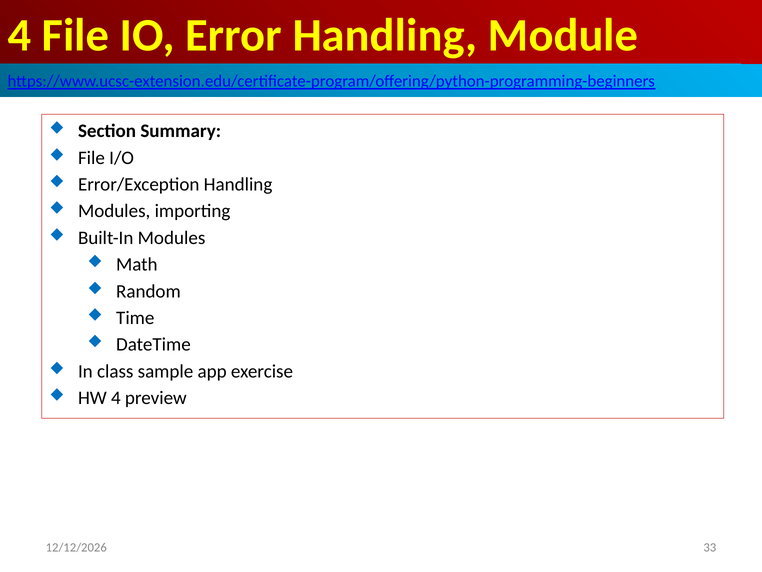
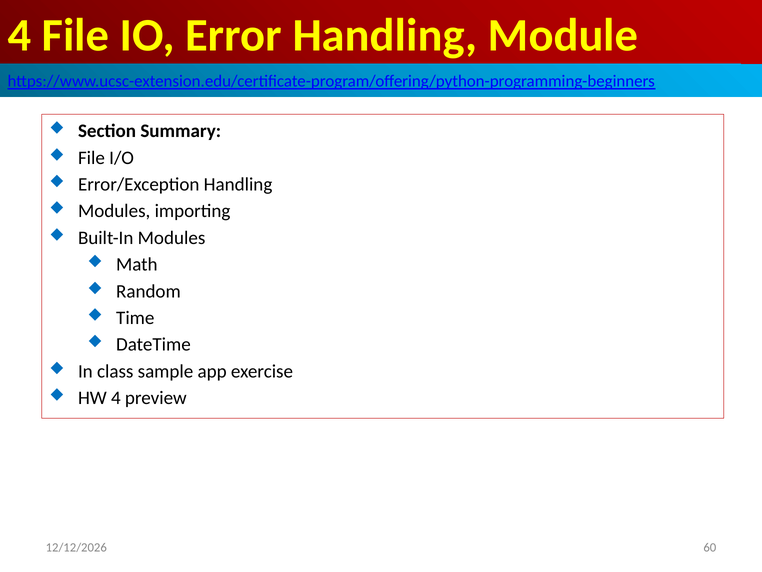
33: 33 -> 60
